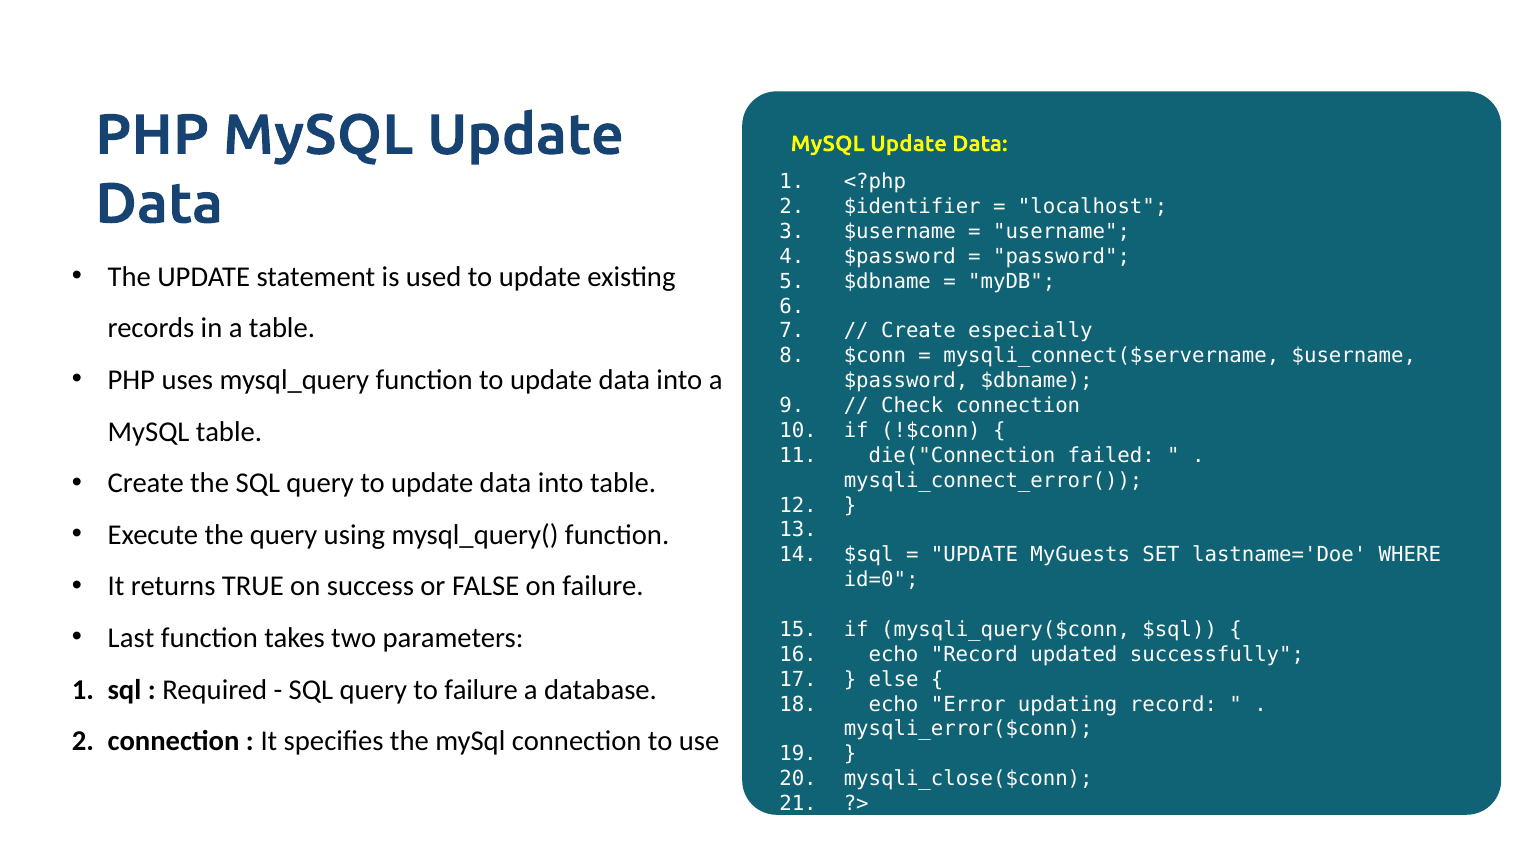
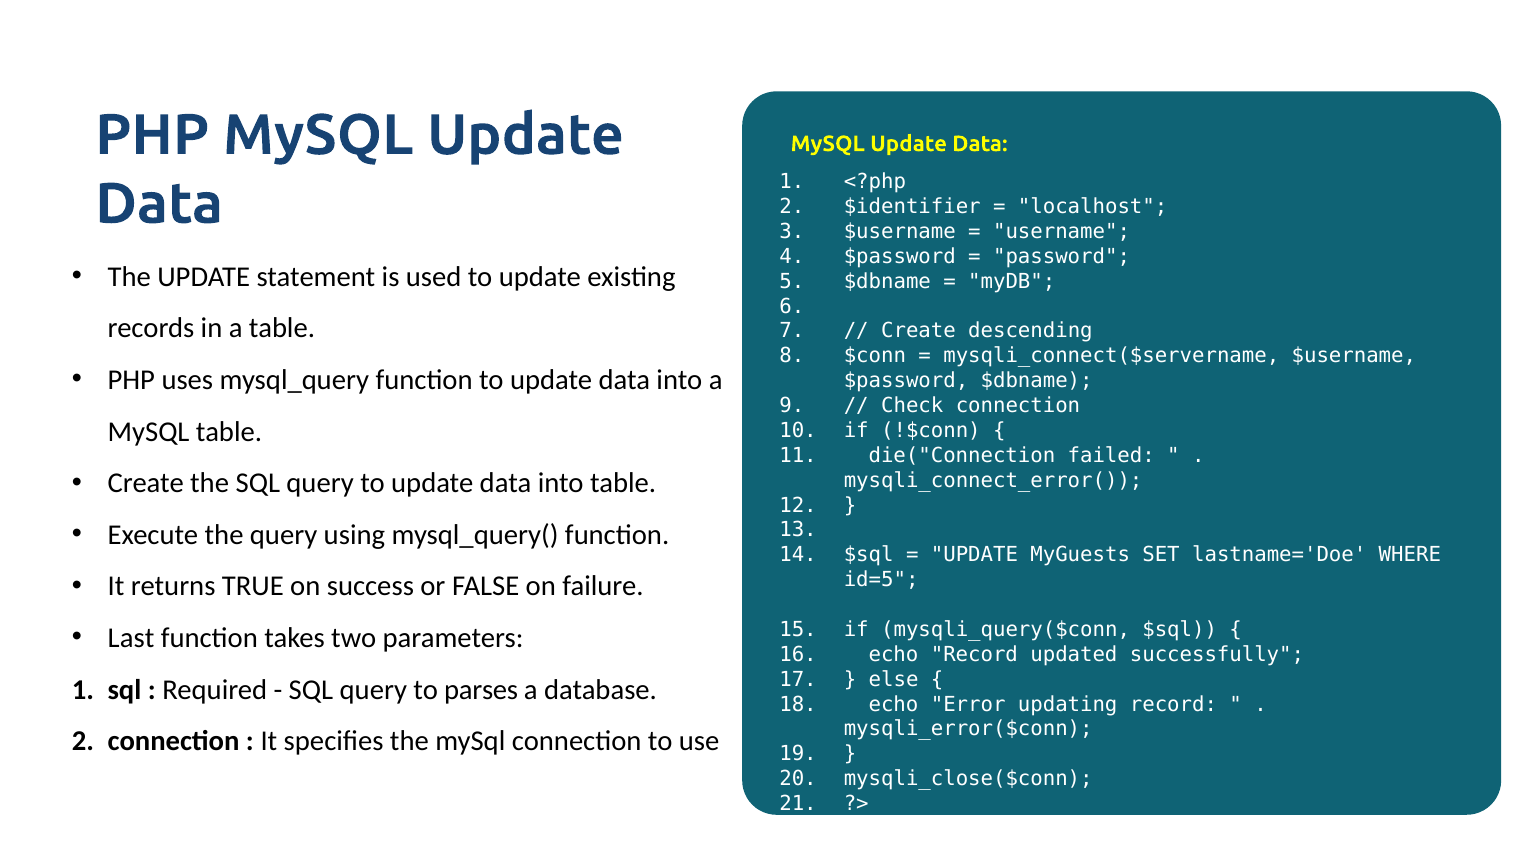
especially: especially -> descending
id=0: id=0 -> id=5
to failure: failure -> parses
